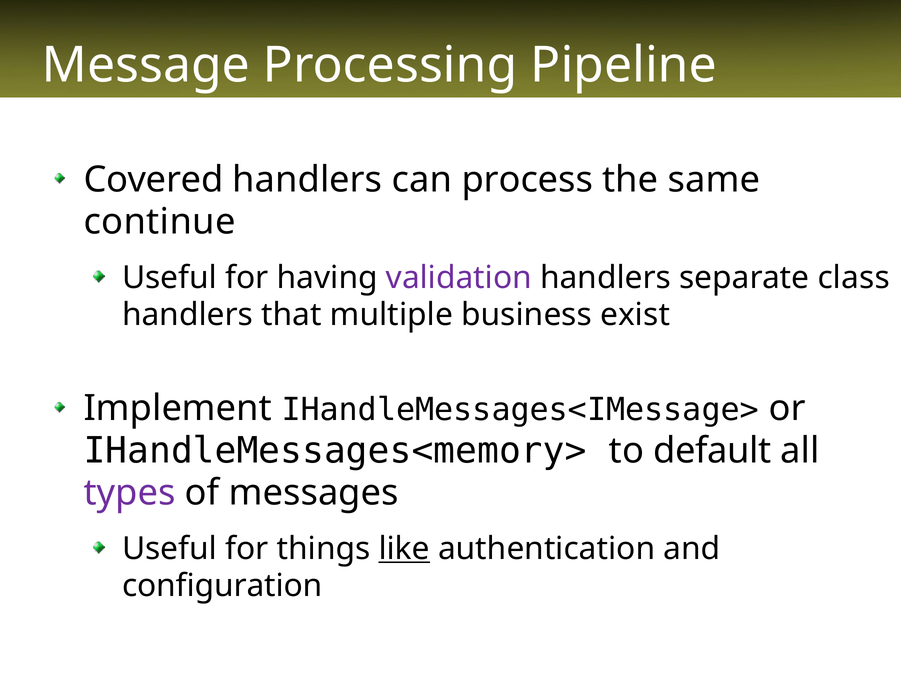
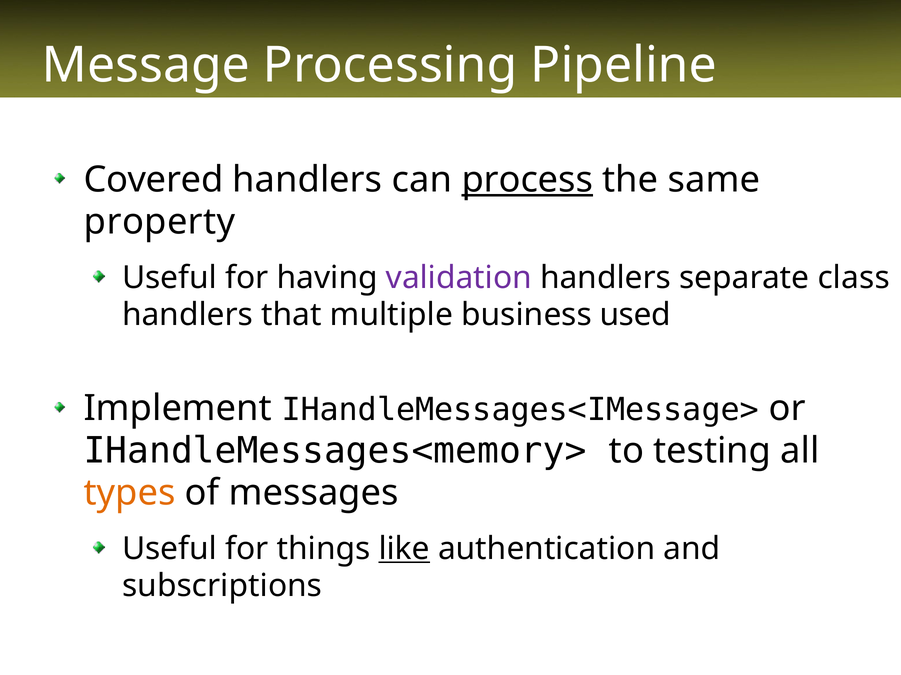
process underline: none -> present
continue: continue -> property
exist: exist -> used
default: default -> testing
types colour: purple -> orange
configuration: configuration -> subscriptions
